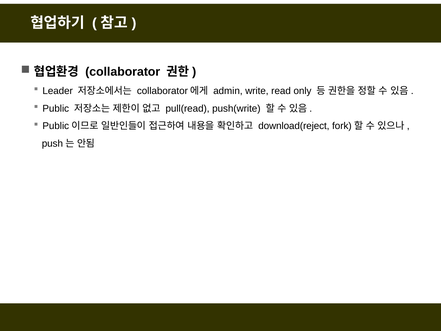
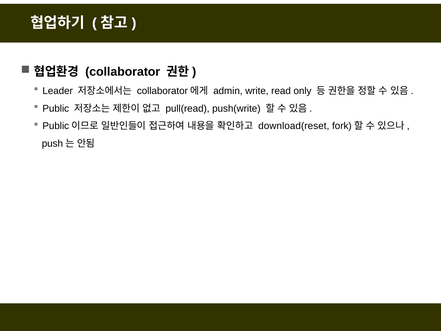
download(reject: download(reject -> download(reset
